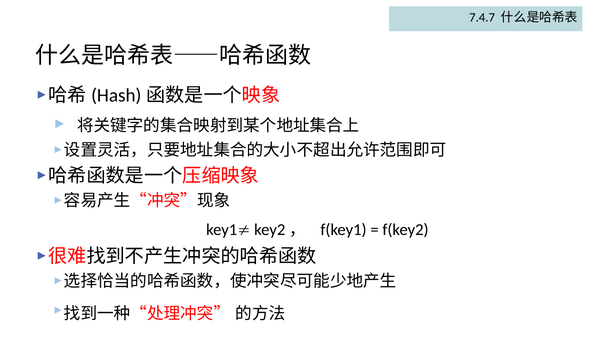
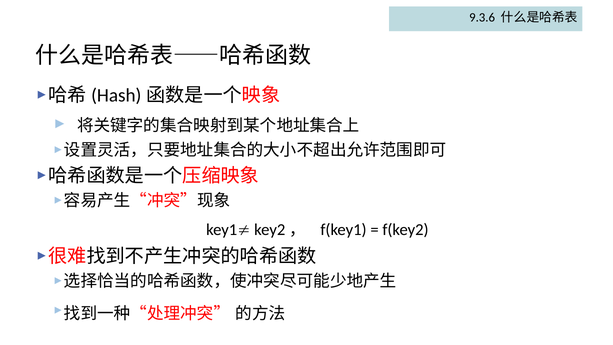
7.4.7: 7.4.7 -> 9.3.6
